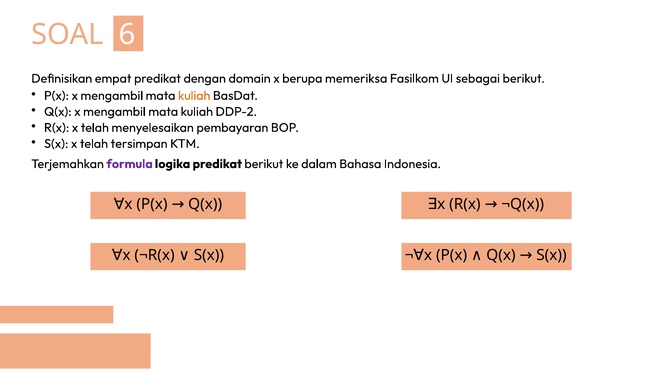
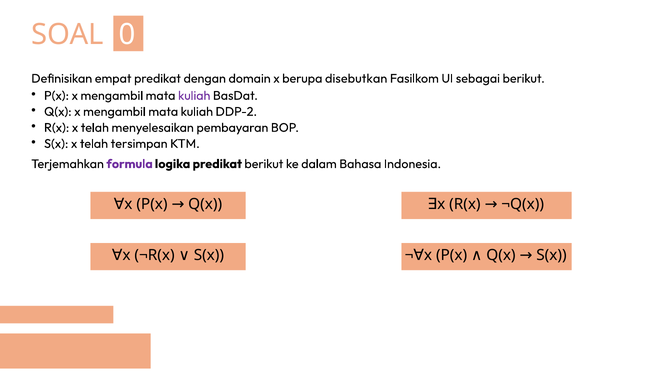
6: 6 -> 0
memeriksa: memeriksa -> disebutkan
kuliah at (194, 96) colour: orange -> purple
